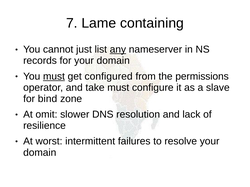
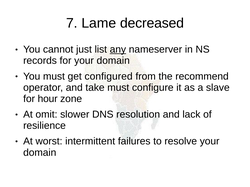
containing: containing -> decreased
must at (54, 77) underline: present -> none
permissions: permissions -> recommend
bind: bind -> hour
